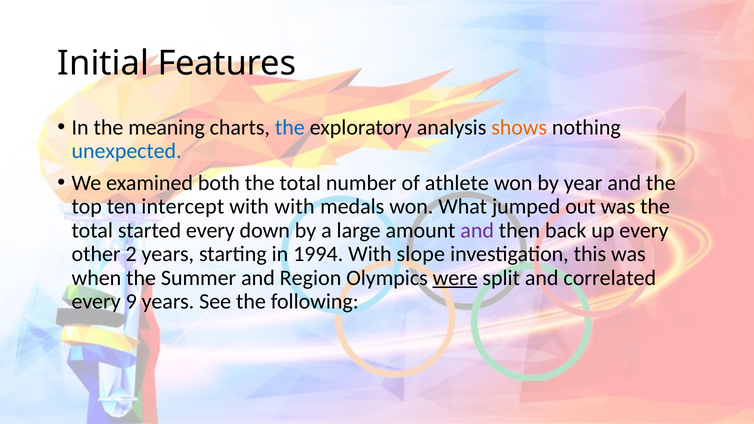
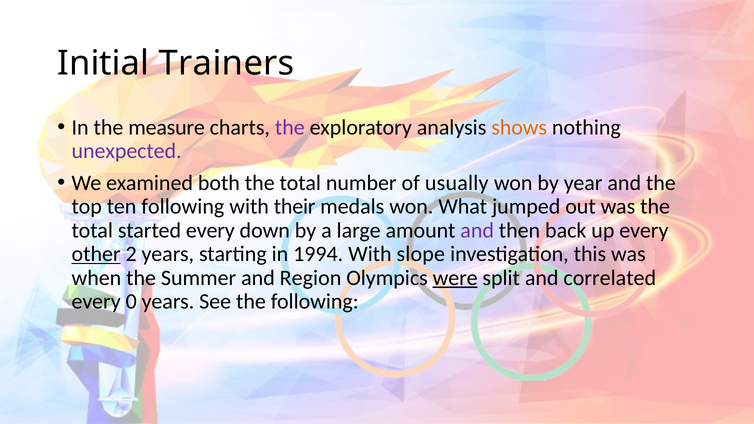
Features: Features -> Trainers
meaning: meaning -> measure
the at (290, 127) colour: blue -> purple
unexpected colour: blue -> purple
athlete: athlete -> usually
ten intercept: intercept -> following
with with: with -> their
other underline: none -> present
9: 9 -> 0
